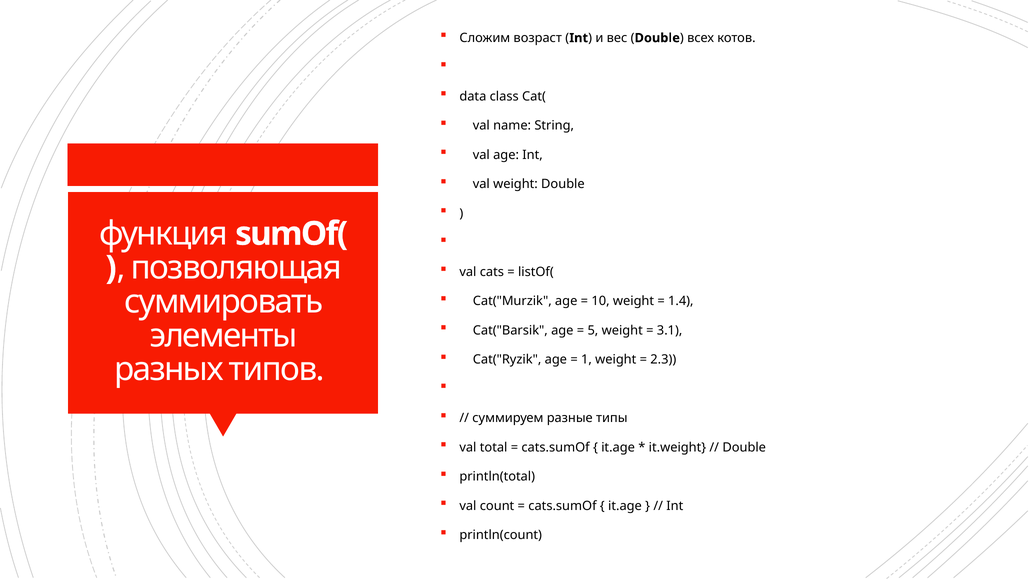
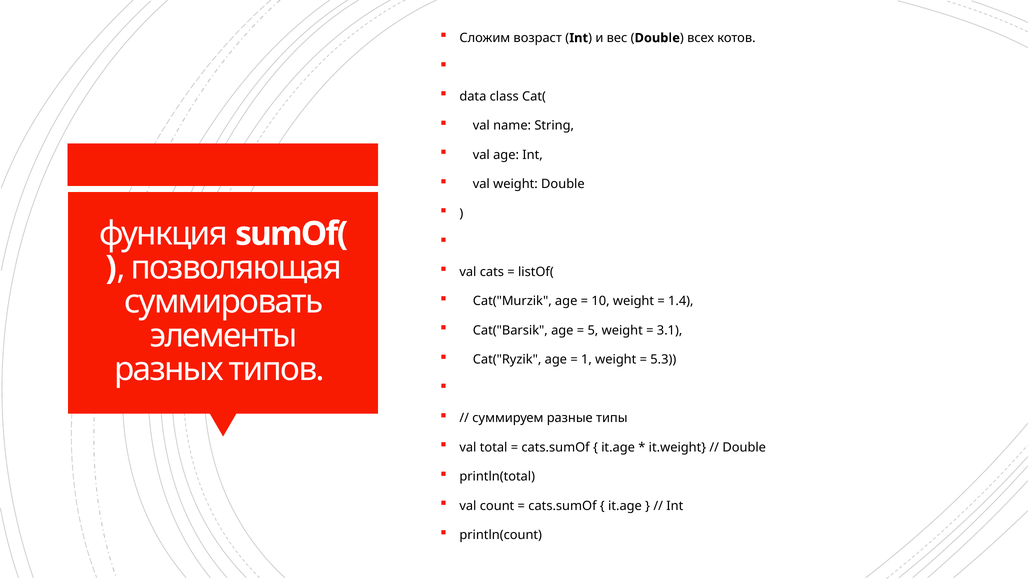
2.3: 2.3 -> 5.3
